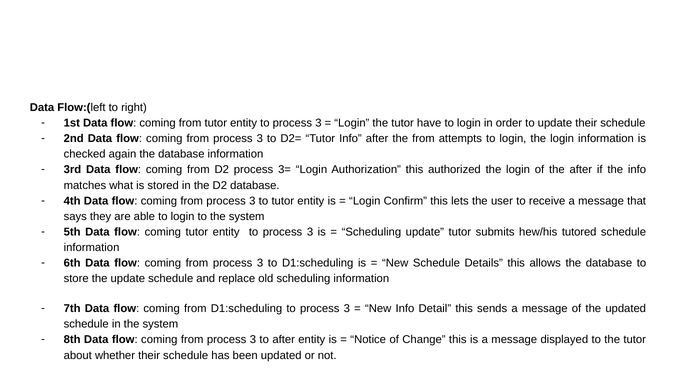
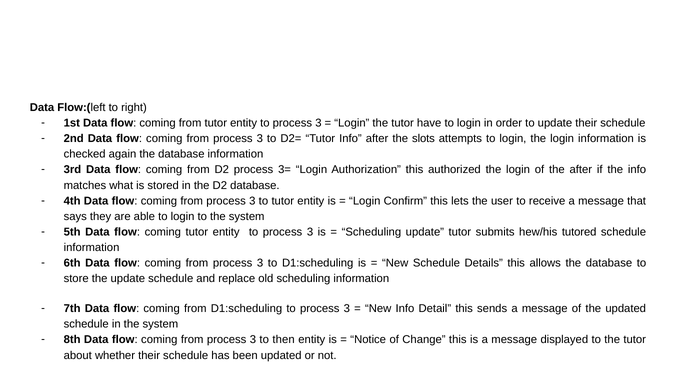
the from: from -> slots
to after: after -> then
